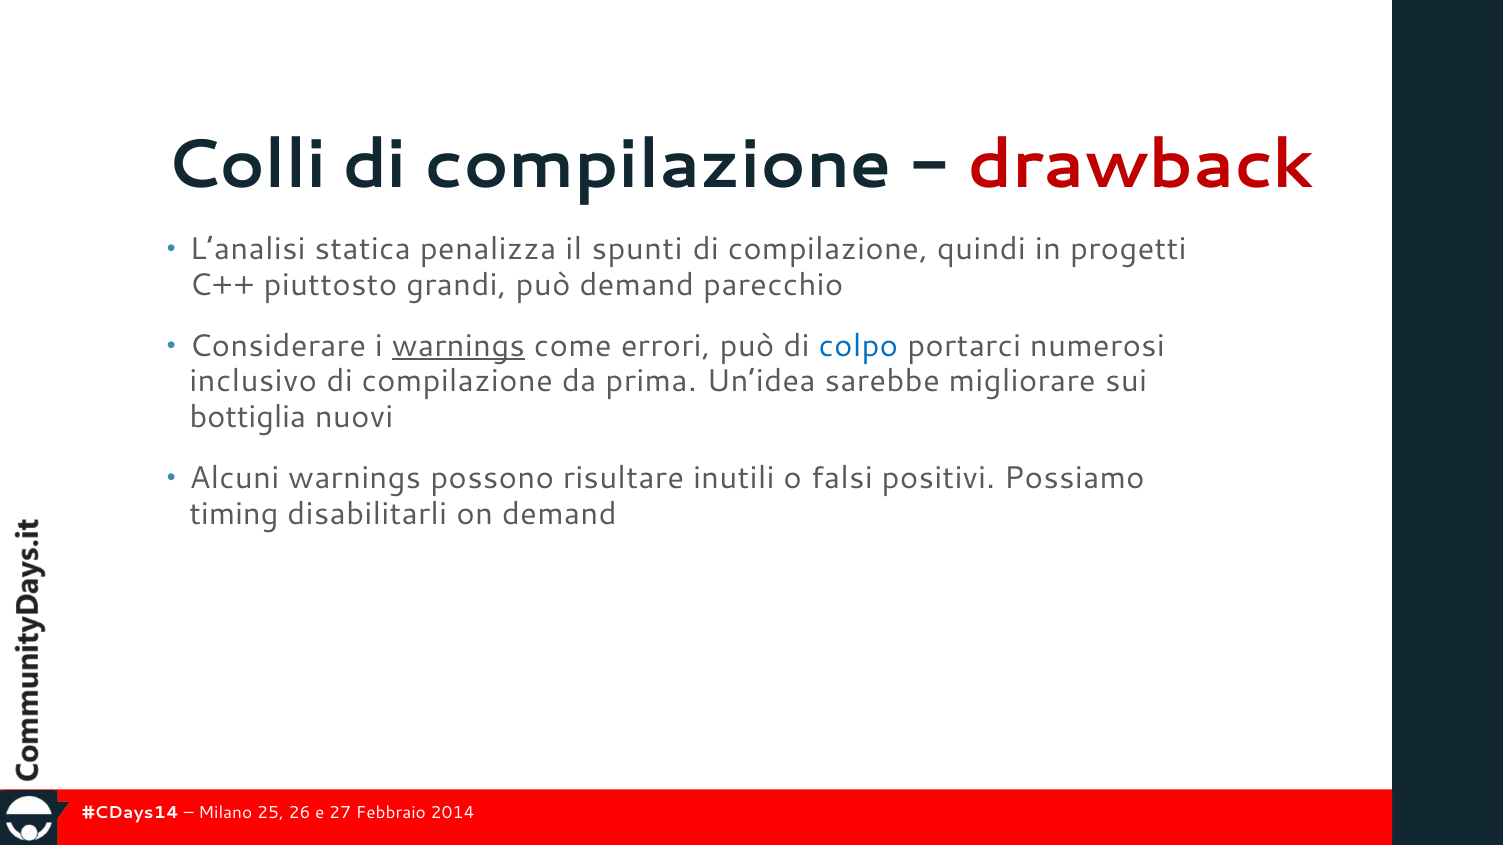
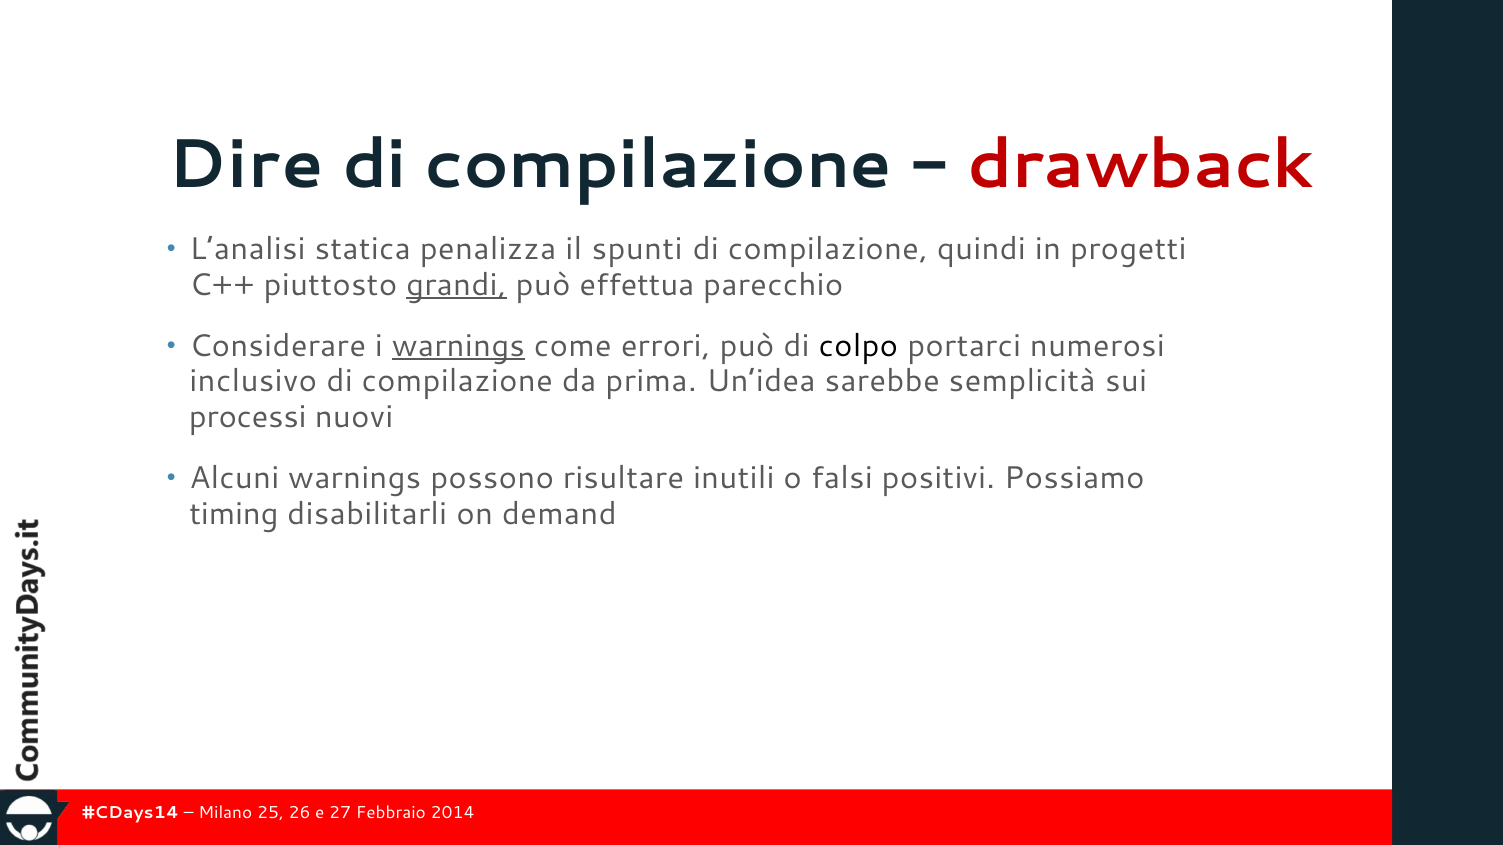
Colli: Colli -> Dire
grandi underline: none -> present
può demand: demand -> effettua
colpo colour: blue -> black
migliorare: migliorare -> semplicità
bottiglia: bottiglia -> processi
